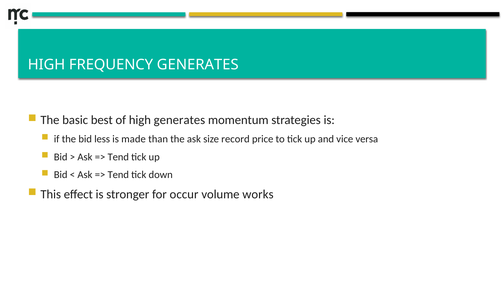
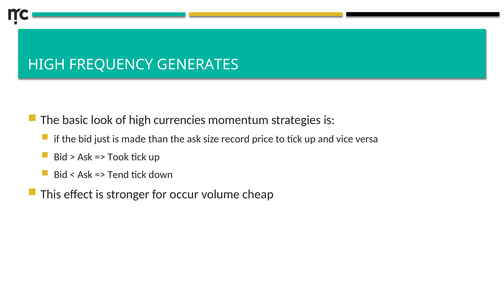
best: best -> look
high generates: generates -> currencies
less: less -> just
Tend at (118, 157): Tend -> Took
works: works -> cheap
